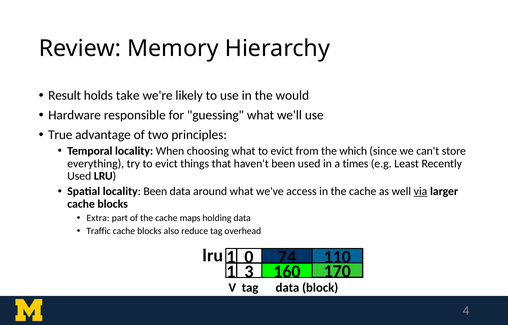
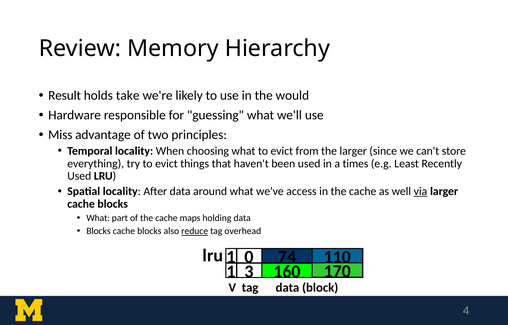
True: True -> Miss
the which: which -> larger
locality Been: Been -> After
Extra at (98, 218): Extra -> What
Traffic at (99, 231): Traffic -> Blocks
reduce underline: none -> present
